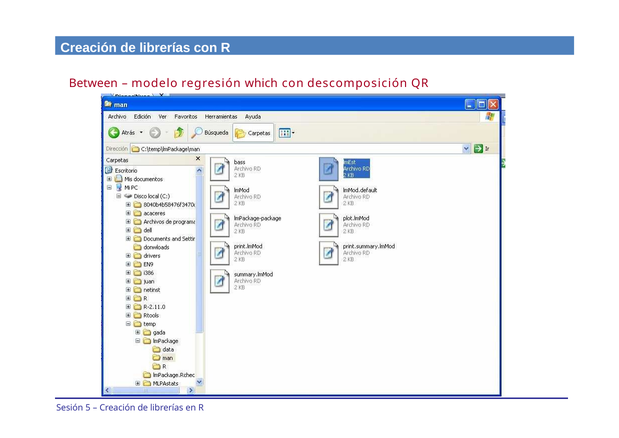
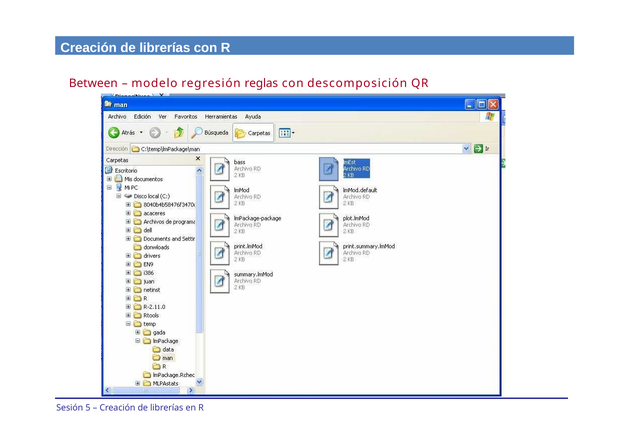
which: which -> reglas
